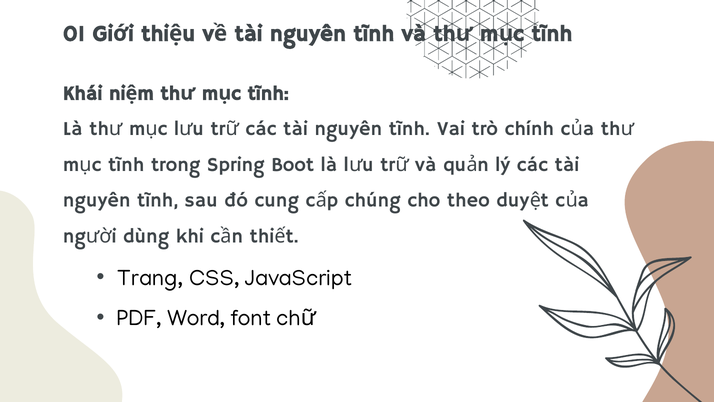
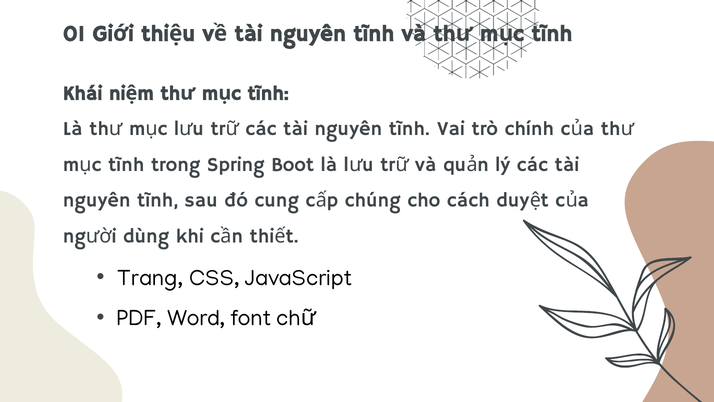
theo: theo -> cách
